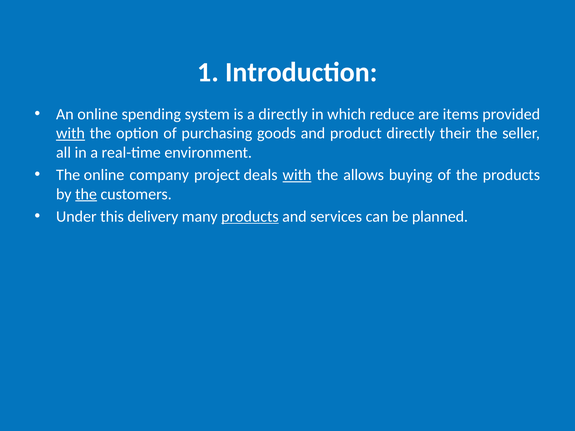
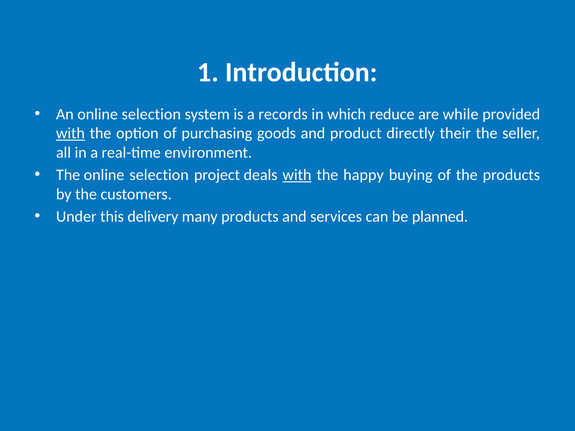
An online spending: spending -> selection
a directly: directly -> records
items: items -> while
The online company: company -> selection
allows: allows -> happy
the at (86, 194) underline: present -> none
products at (250, 217) underline: present -> none
